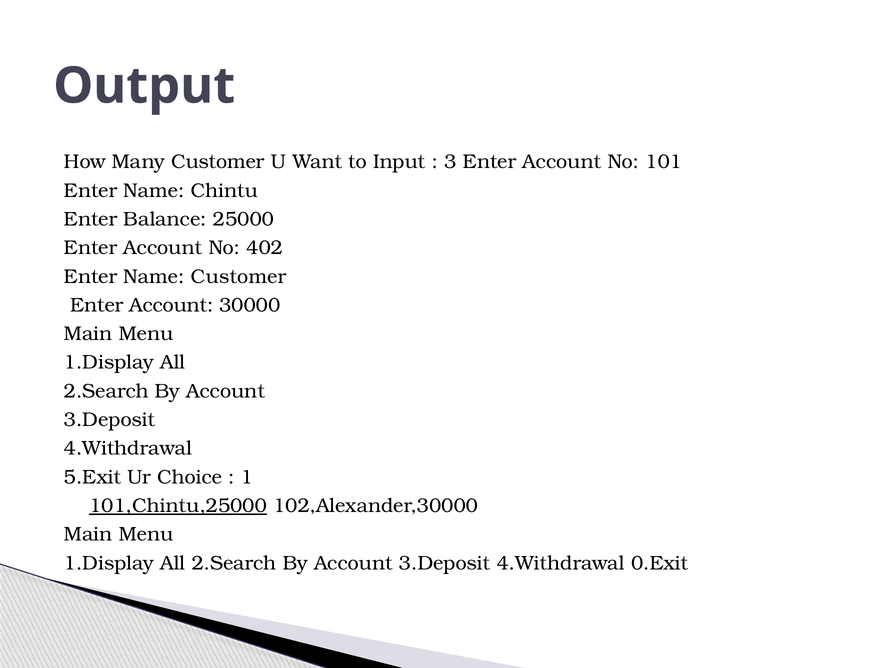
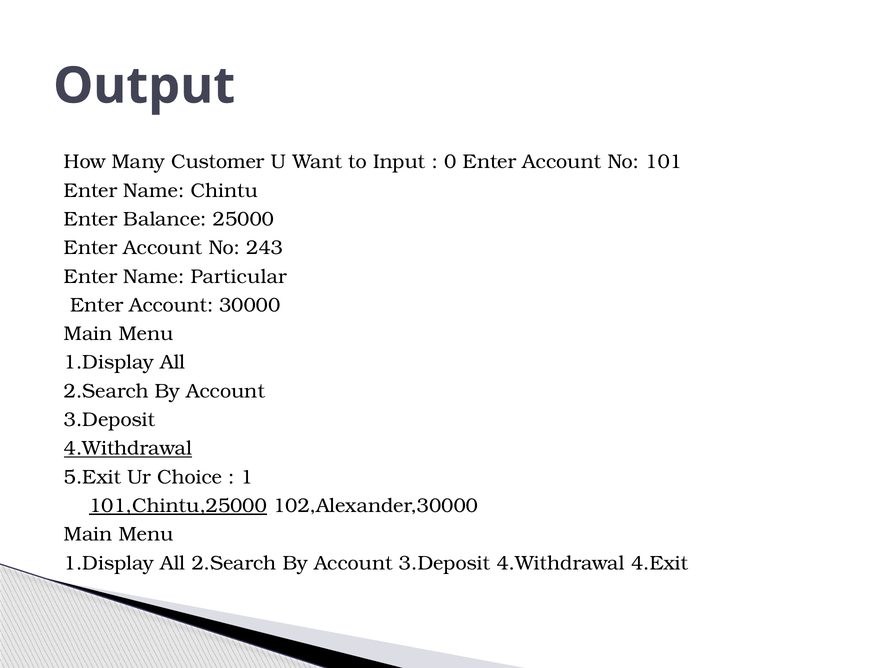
3: 3 -> 0
402: 402 -> 243
Name Customer: Customer -> Particular
4.Withdrawal at (128, 448) underline: none -> present
0.Exit: 0.Exit -> 4.Exit
